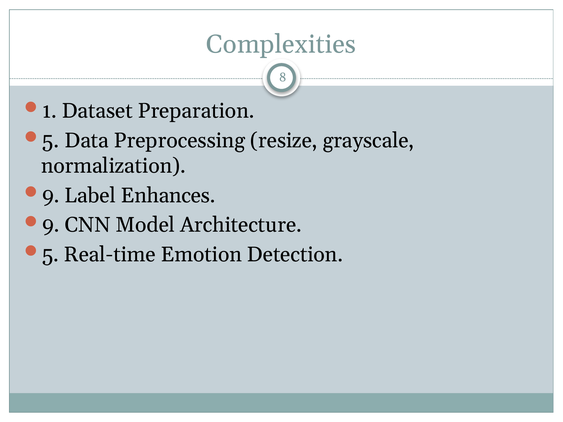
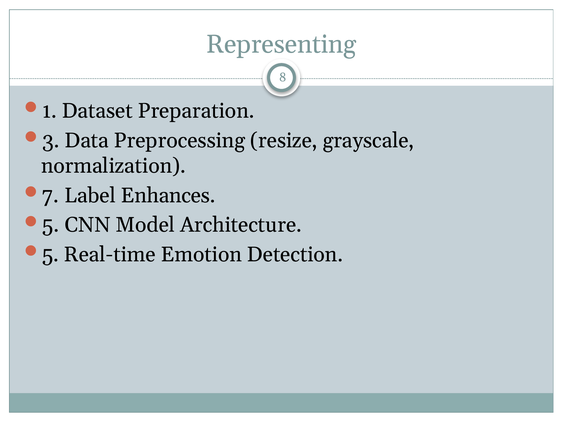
Complexities: Complexities -> Representing
5 at (51, 141): 5 -> 3
9 at (51, 195): 9 -> 7
9 at (51, 225): 9 -> 5
